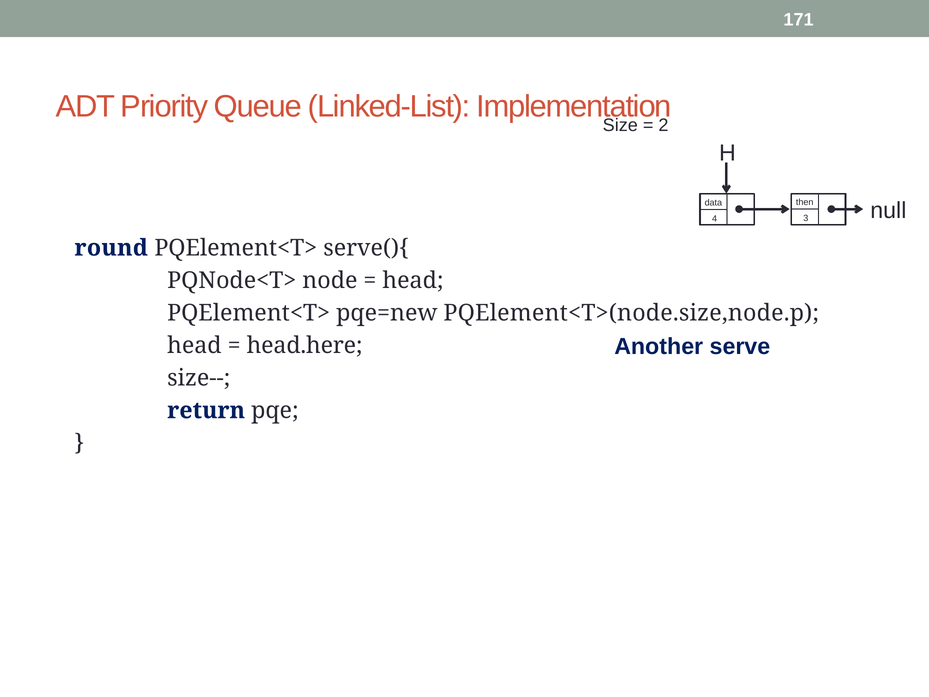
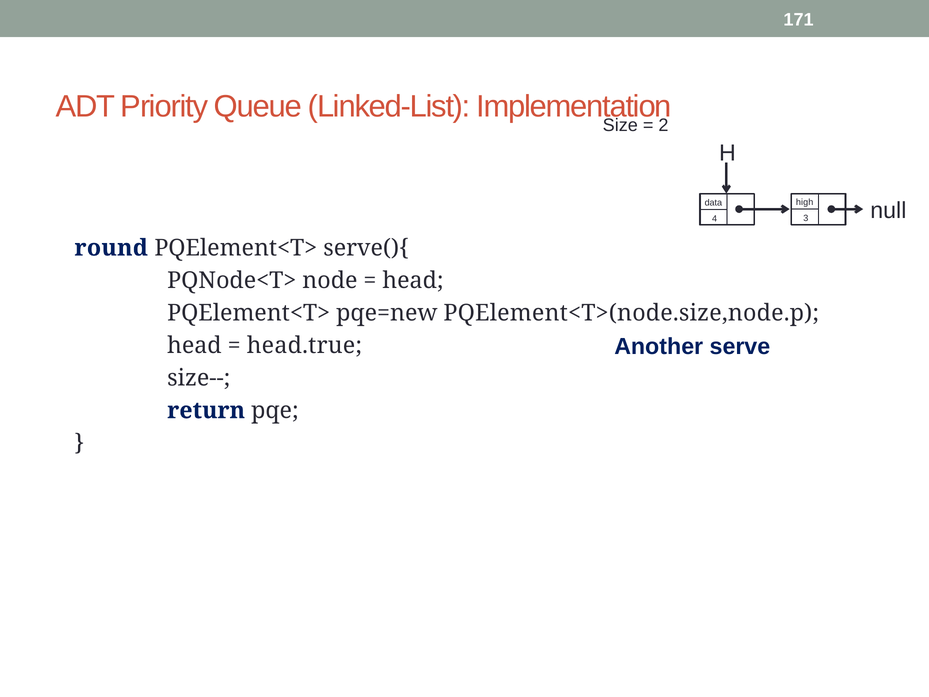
then: then -> high
head.here: head.here -> head.true
